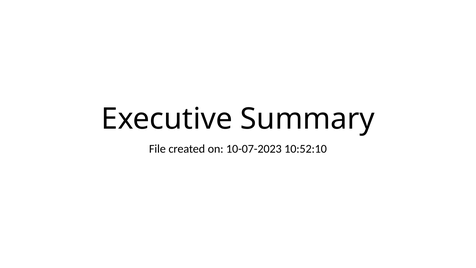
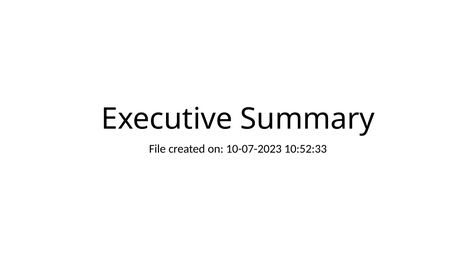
10:52:10: 10:52:10 -> 10:52:33
